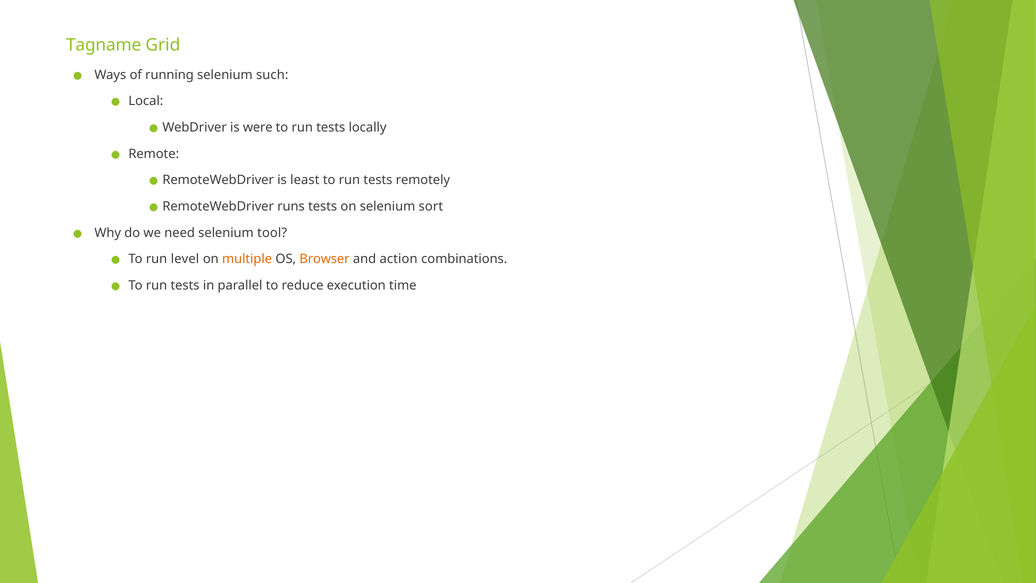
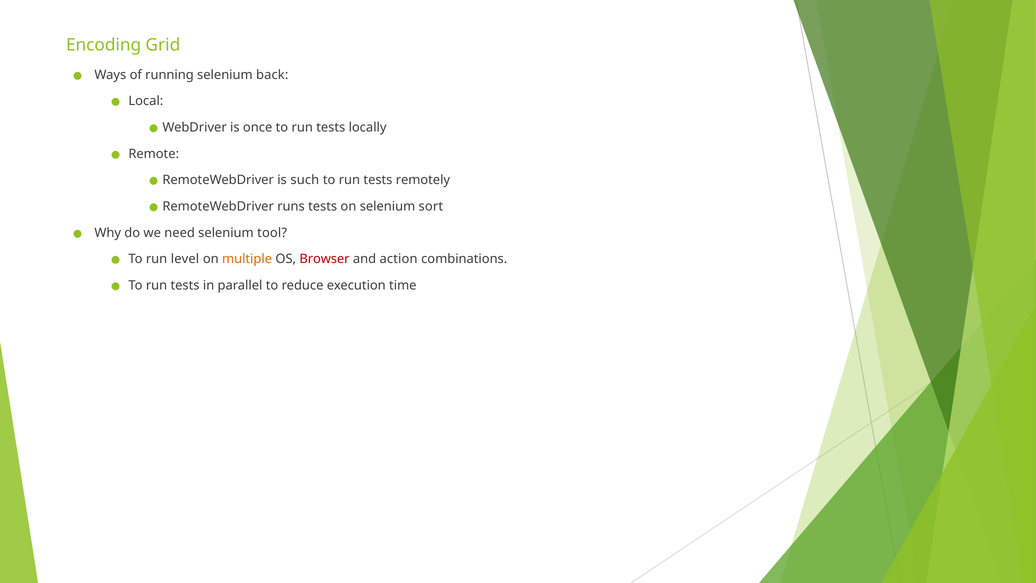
Tagname: Tagname -> Encoding
such: such -> back
were: were -> once
least: least -> such
Browser colour: orange -> red
